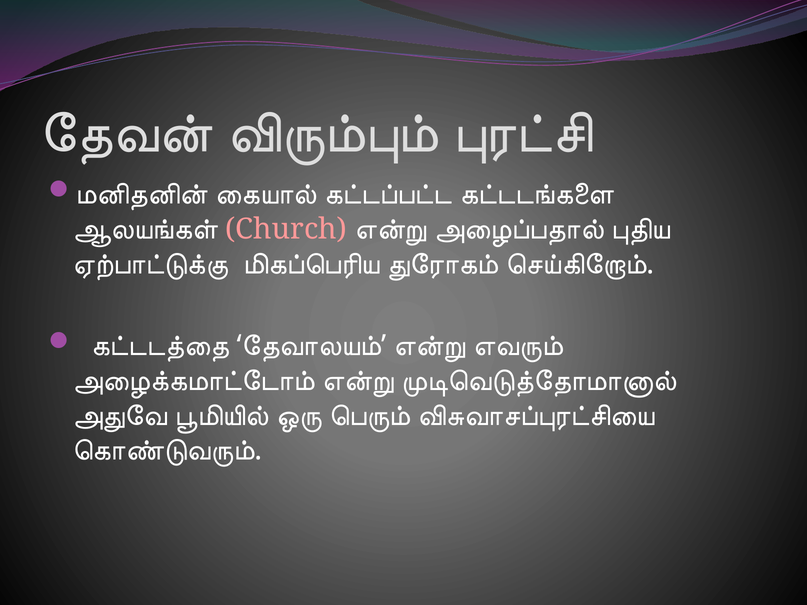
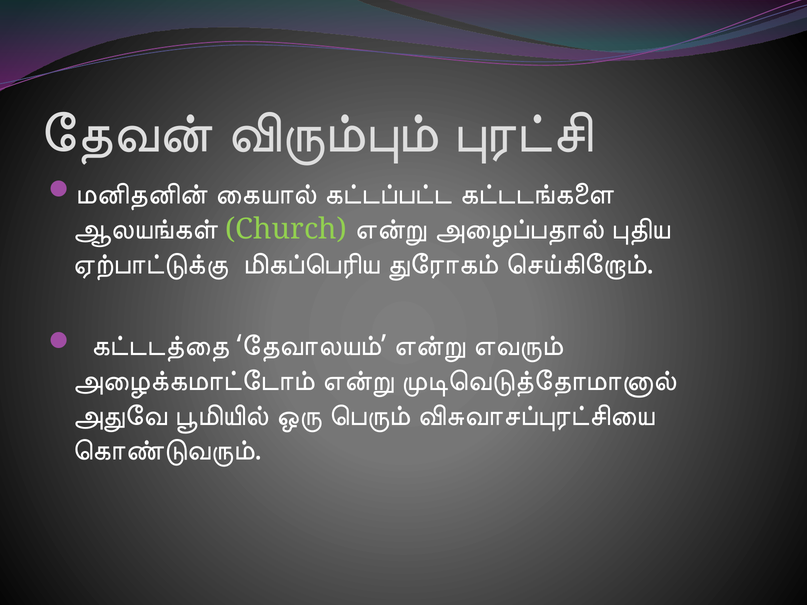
Church colour: pink -> light green
